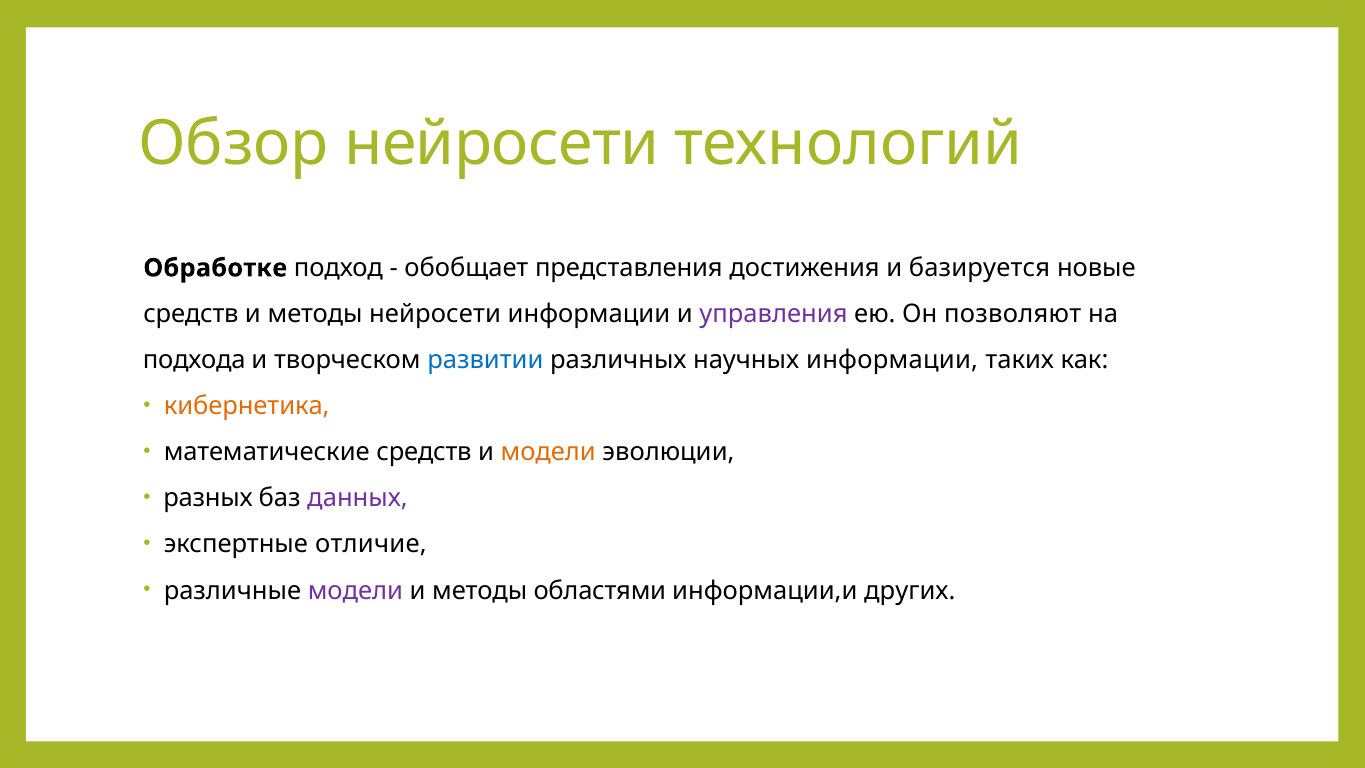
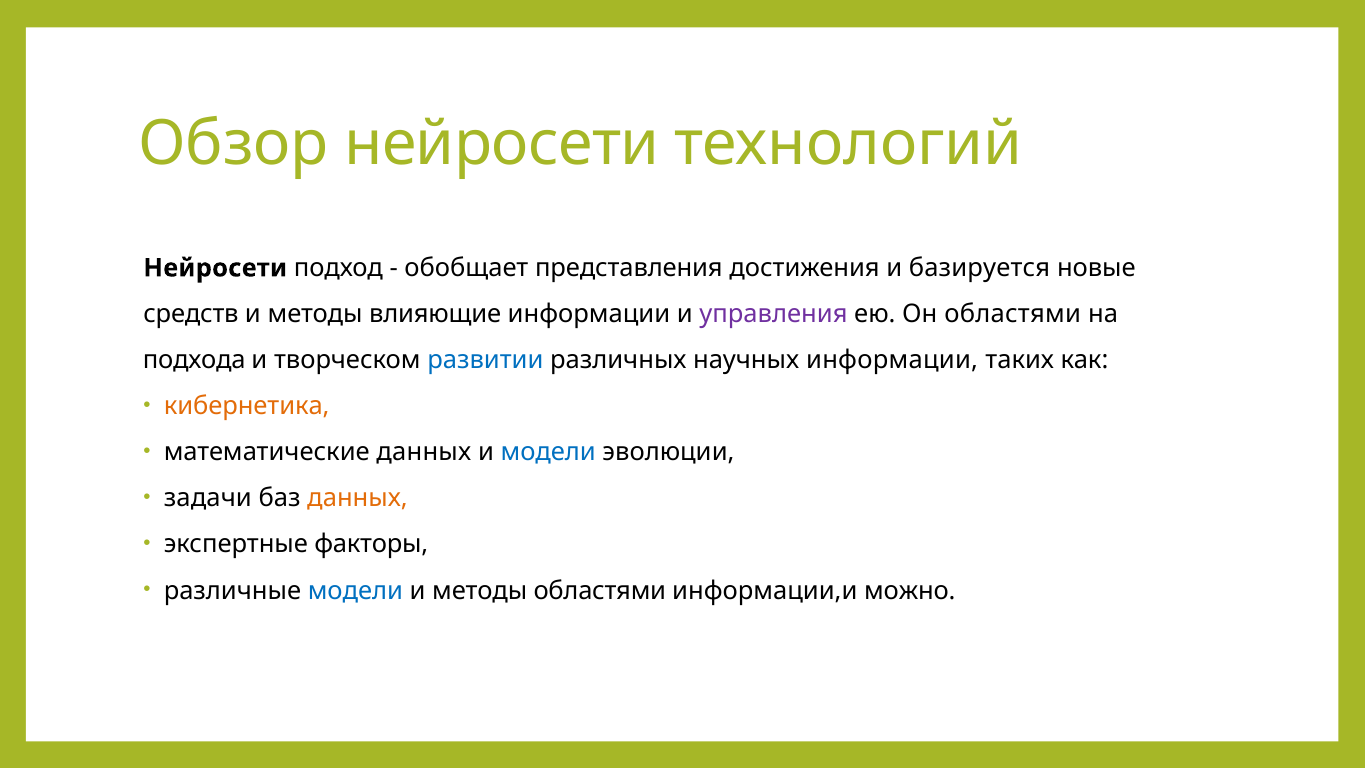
Обработке at (215, 268): Обработке -> Нейросети
методы нейросети: нейросети -> влияющие
Он позволяют: позволяют -> областями
математические средств: средств -> данных
модели at (548, 452) colour: orange -> blue
разных: разных -> задачи
данных at (358, 498) colour: purple -> orange
отличие: отличие -> факторы
модели at (355, 590) colour: purple -> blue
других: других -> можно
